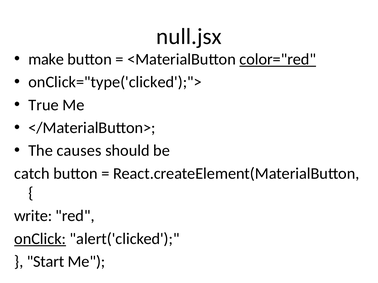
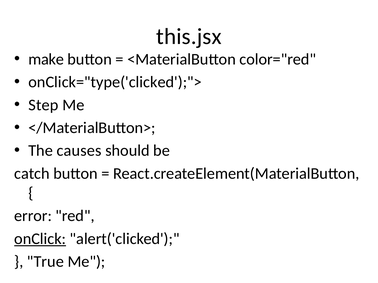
null.jsx: null.jsx -> this.jsx
color="red underline: present -> none
True: True -> Step
write: write -> error
Start: Start -> True
